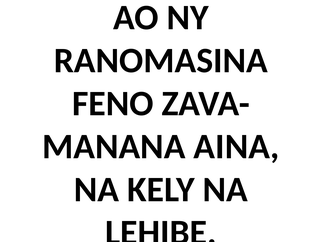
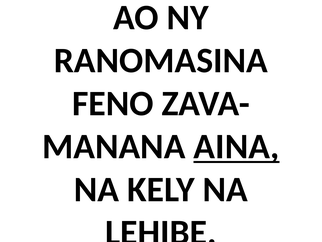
AINA underline: none -> present
